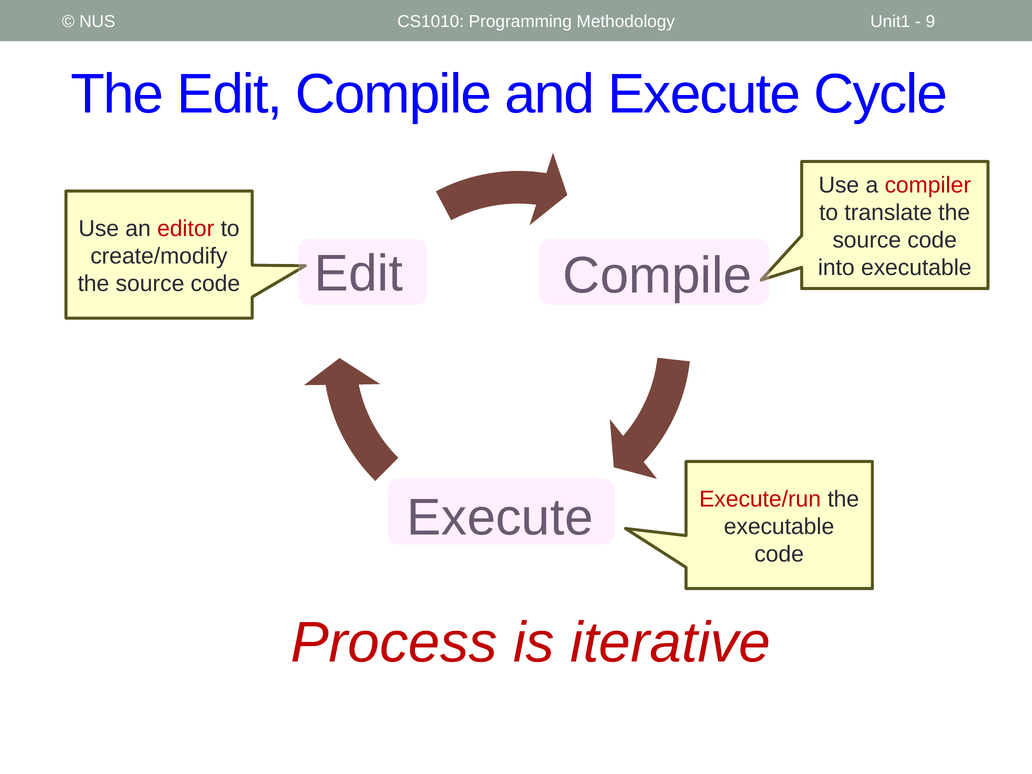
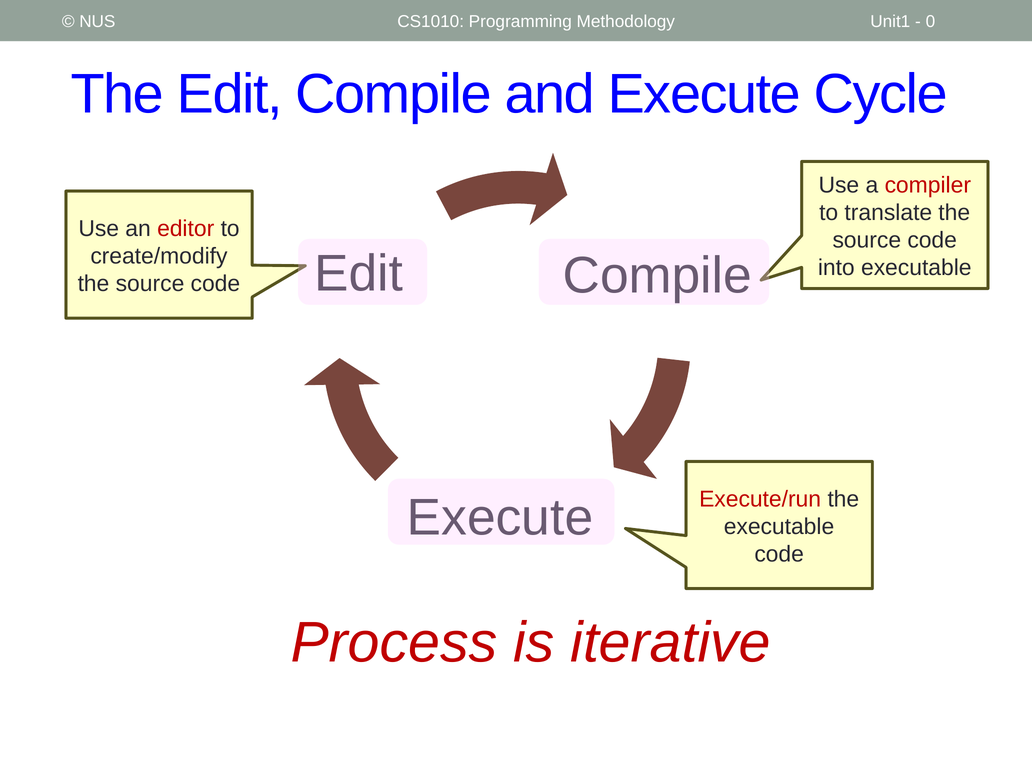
9: 9 -> 0
